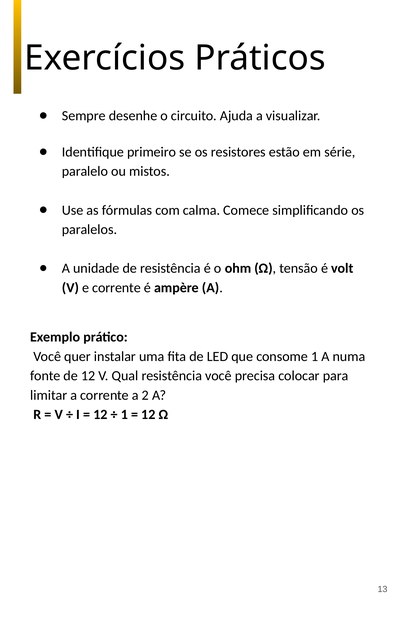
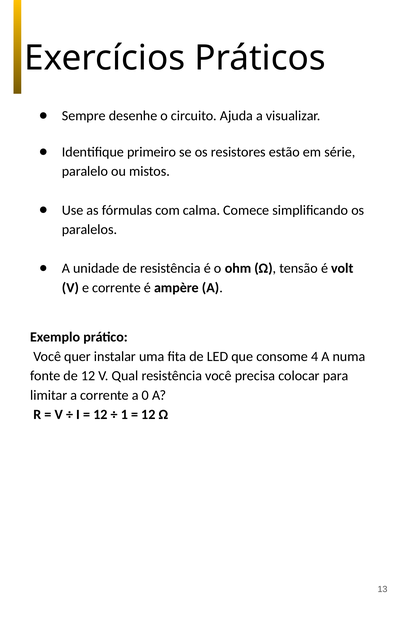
consome 1: 1 -> 4
2: 2 -> 0
